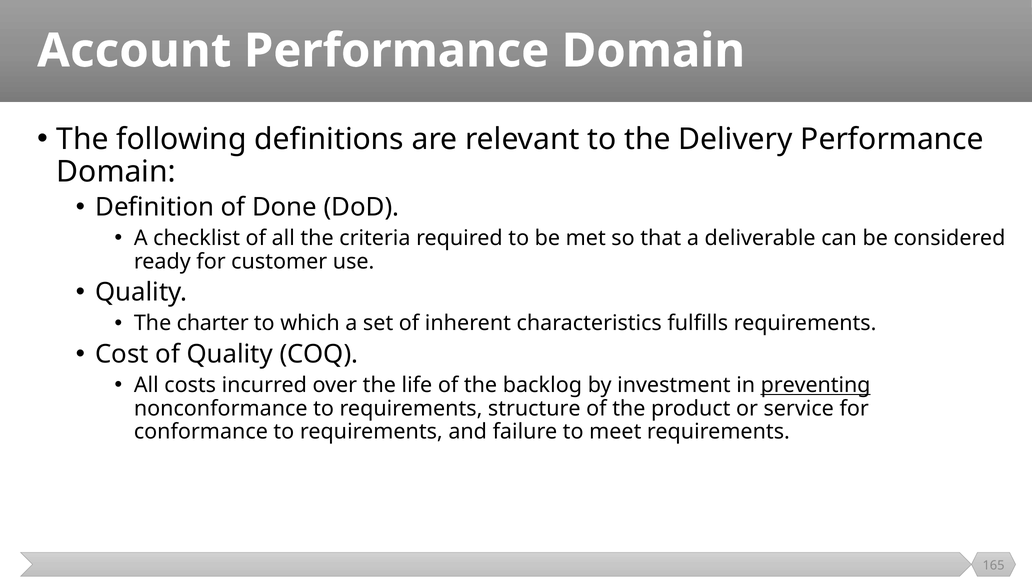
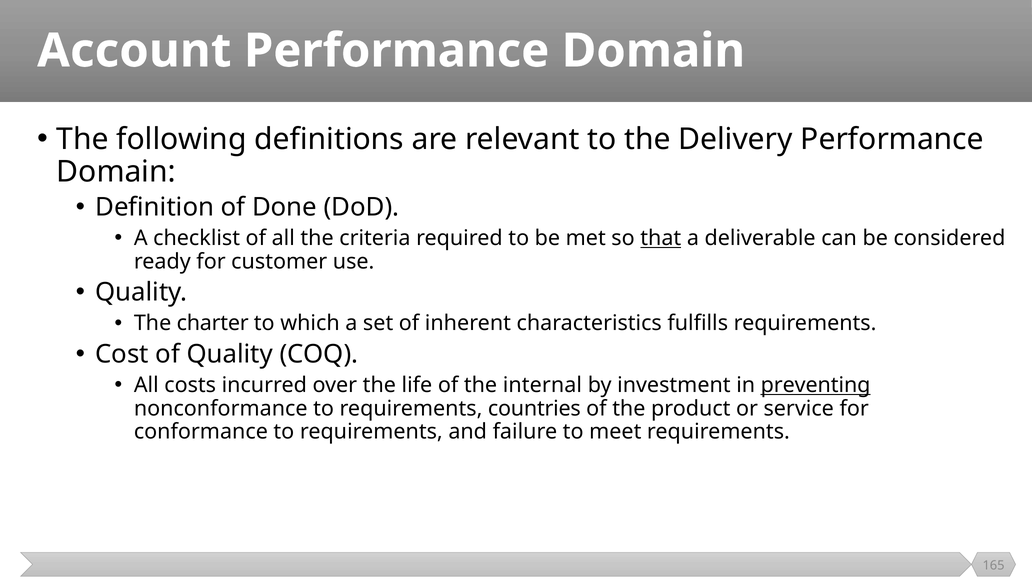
that underline: none -> present
backlog: backlog -> internal
structure: structure -> countries
